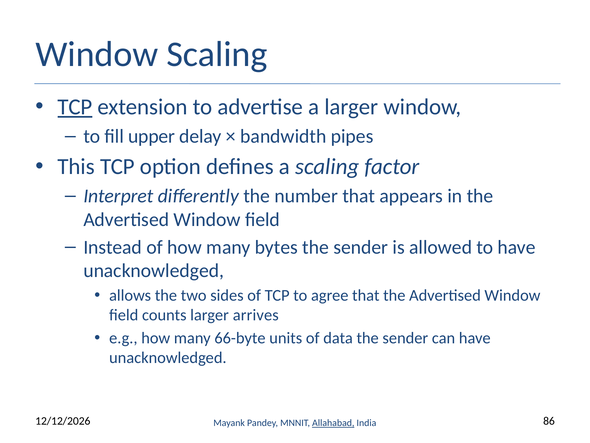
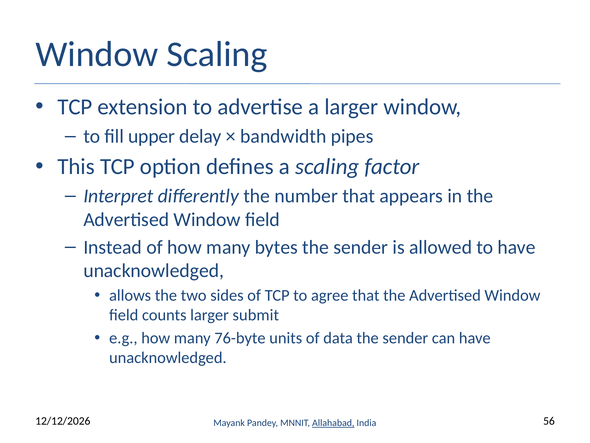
TCP at (75, 107) underline: present -> none
arrives: arrives -> submit
66-byte: 66-byte -> 76-byte
86: 86 -> 56
